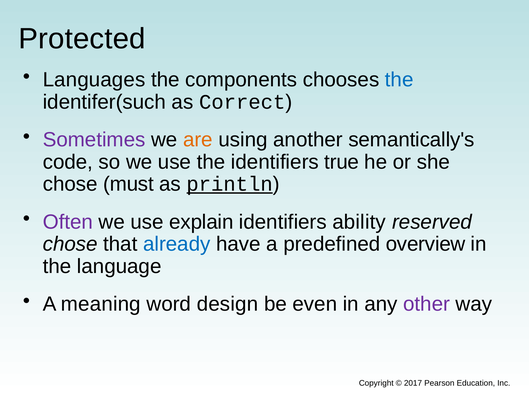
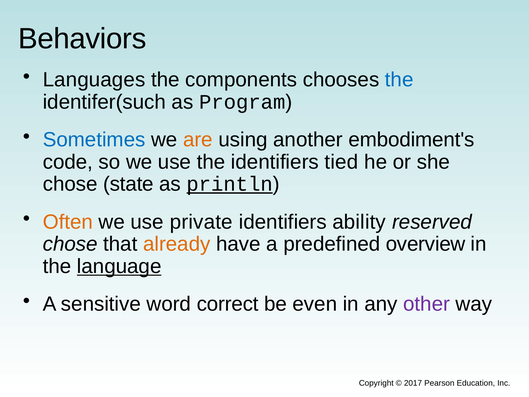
Protected: Protected -> Behaviors
Correct: Correct -> Program
Sometimes colour: purple -> blue
semantically's: semantically's -> embodiment's
true: true -> tied
must: must -> state
Often colour: purple -> orange
explain: explain -> private
already colour: blue -> orange
language underline: none -> present
meaning: meaning -> sensitive
design: design -> correct
